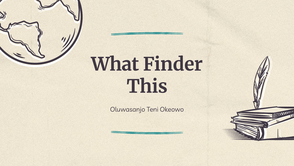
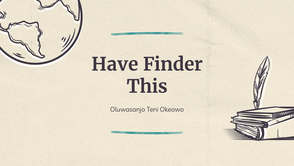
What: What -> Have
